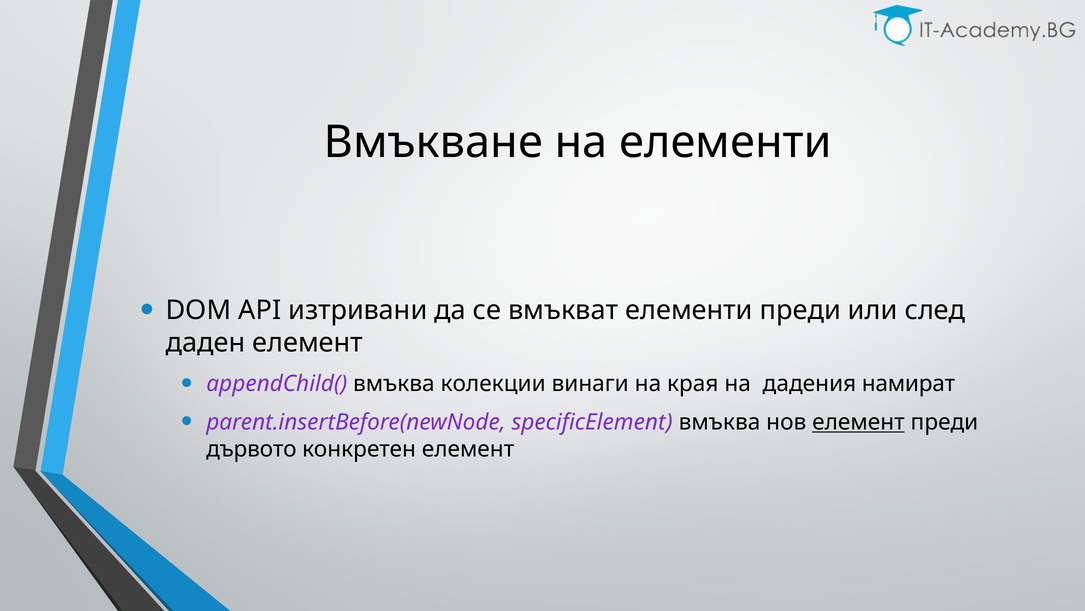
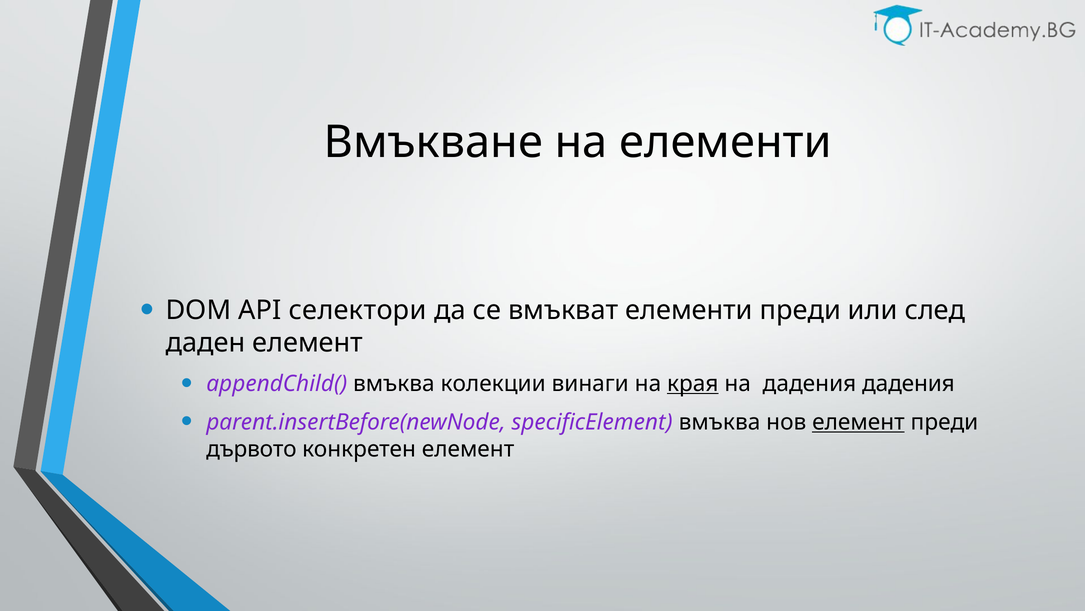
изтривани: изтривани -> селектори
края underline: none -> present
дадения намират: намират -> дадения
